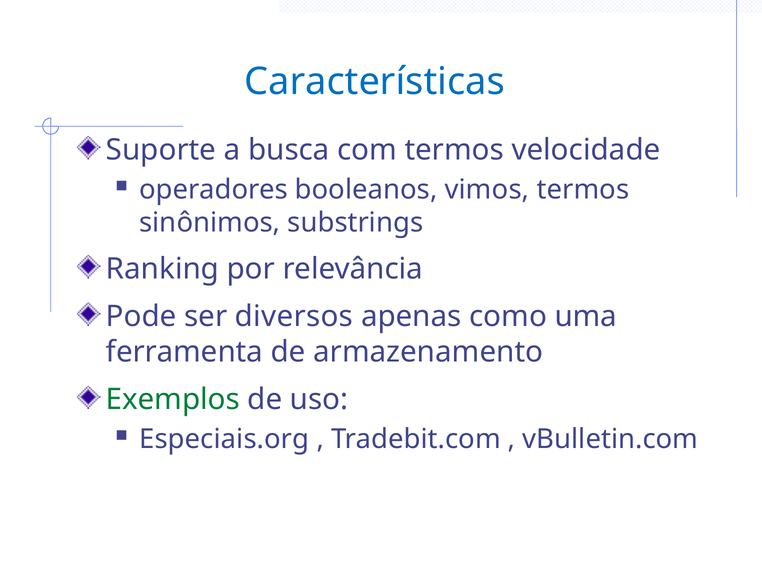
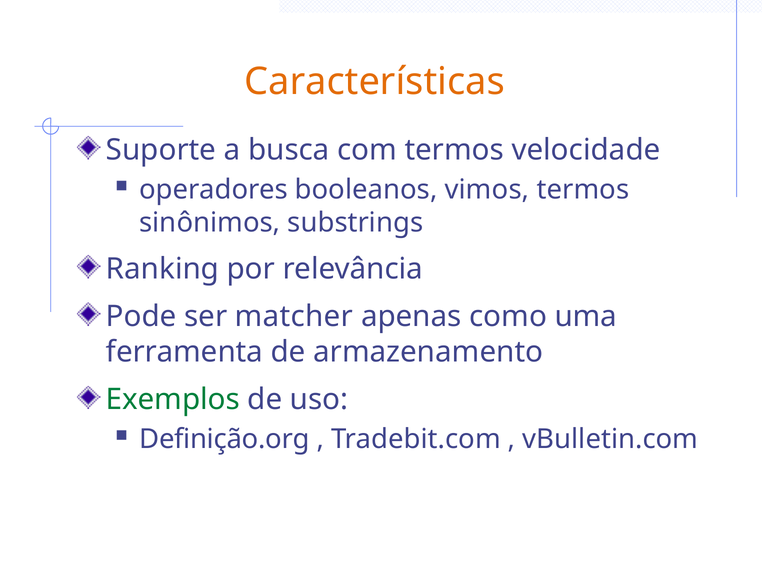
Características colour: blue -> orange
diversos: diversos -> matcher
Especiais.org: Especiais.org -> Definição.org
